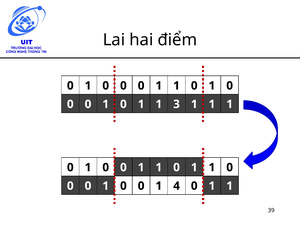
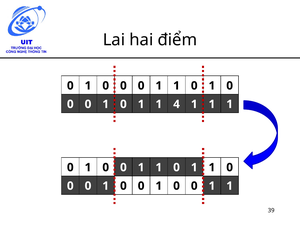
3: 3 -> 4
4 at (177, 186): 4 -> 0
